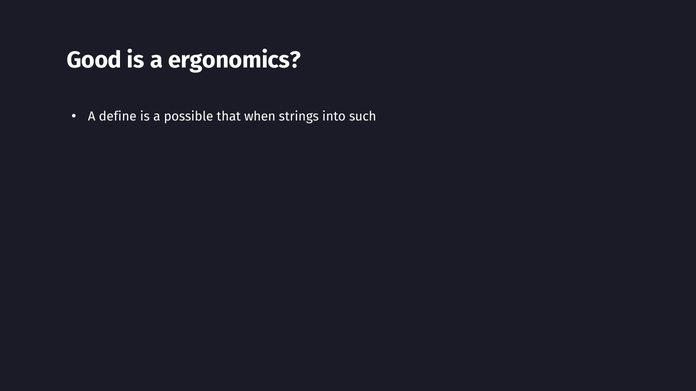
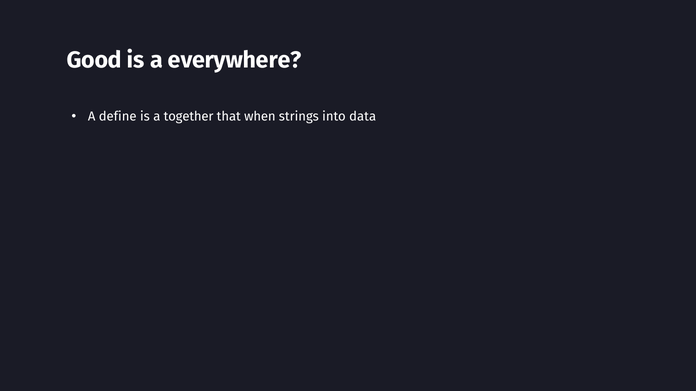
ergonomics: ergonomics -> everywhere
possible: possible -> together
such: such -> data
